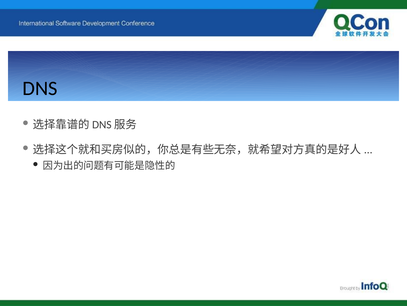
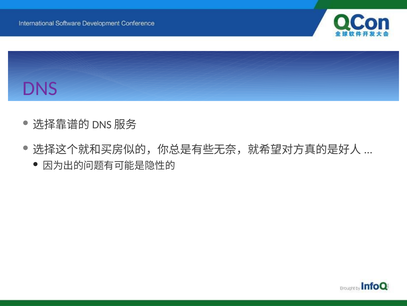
DNS colour: black -> purple
